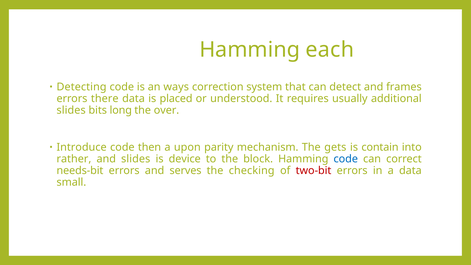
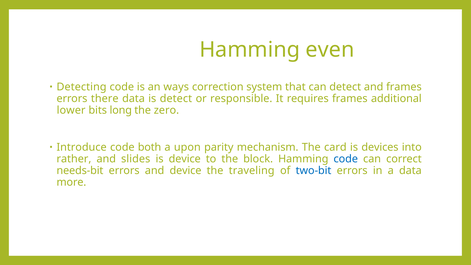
each: each -> even
is placed: placed -> detect
understood: understood -> responsible
requires usually: usually -> frames
slides at (71, 110): slides -> lower
over: over -> zero
then: then -> both
gets: gets -> card
contain: contain -> devices
and serves: serves -> device
checking: checking -> traveling
two-bit colour: red -> blue
small: small -> more
